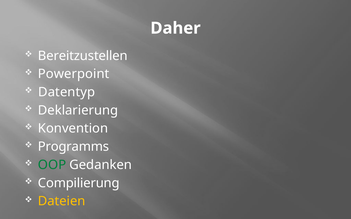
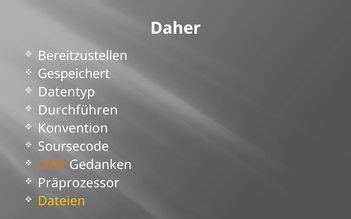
Powerpoint: Powerpoint -> Gespeichert
Deklarierung: Deklarierung -> Durchführen
Programms: Programms -> Soursecode
OOP colour: green -> orange
Compilierung: Compilierung -> Präprozessor
